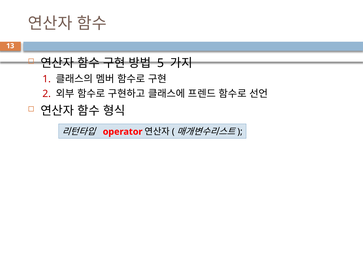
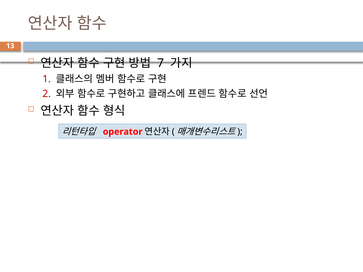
5: 5 -> 7
